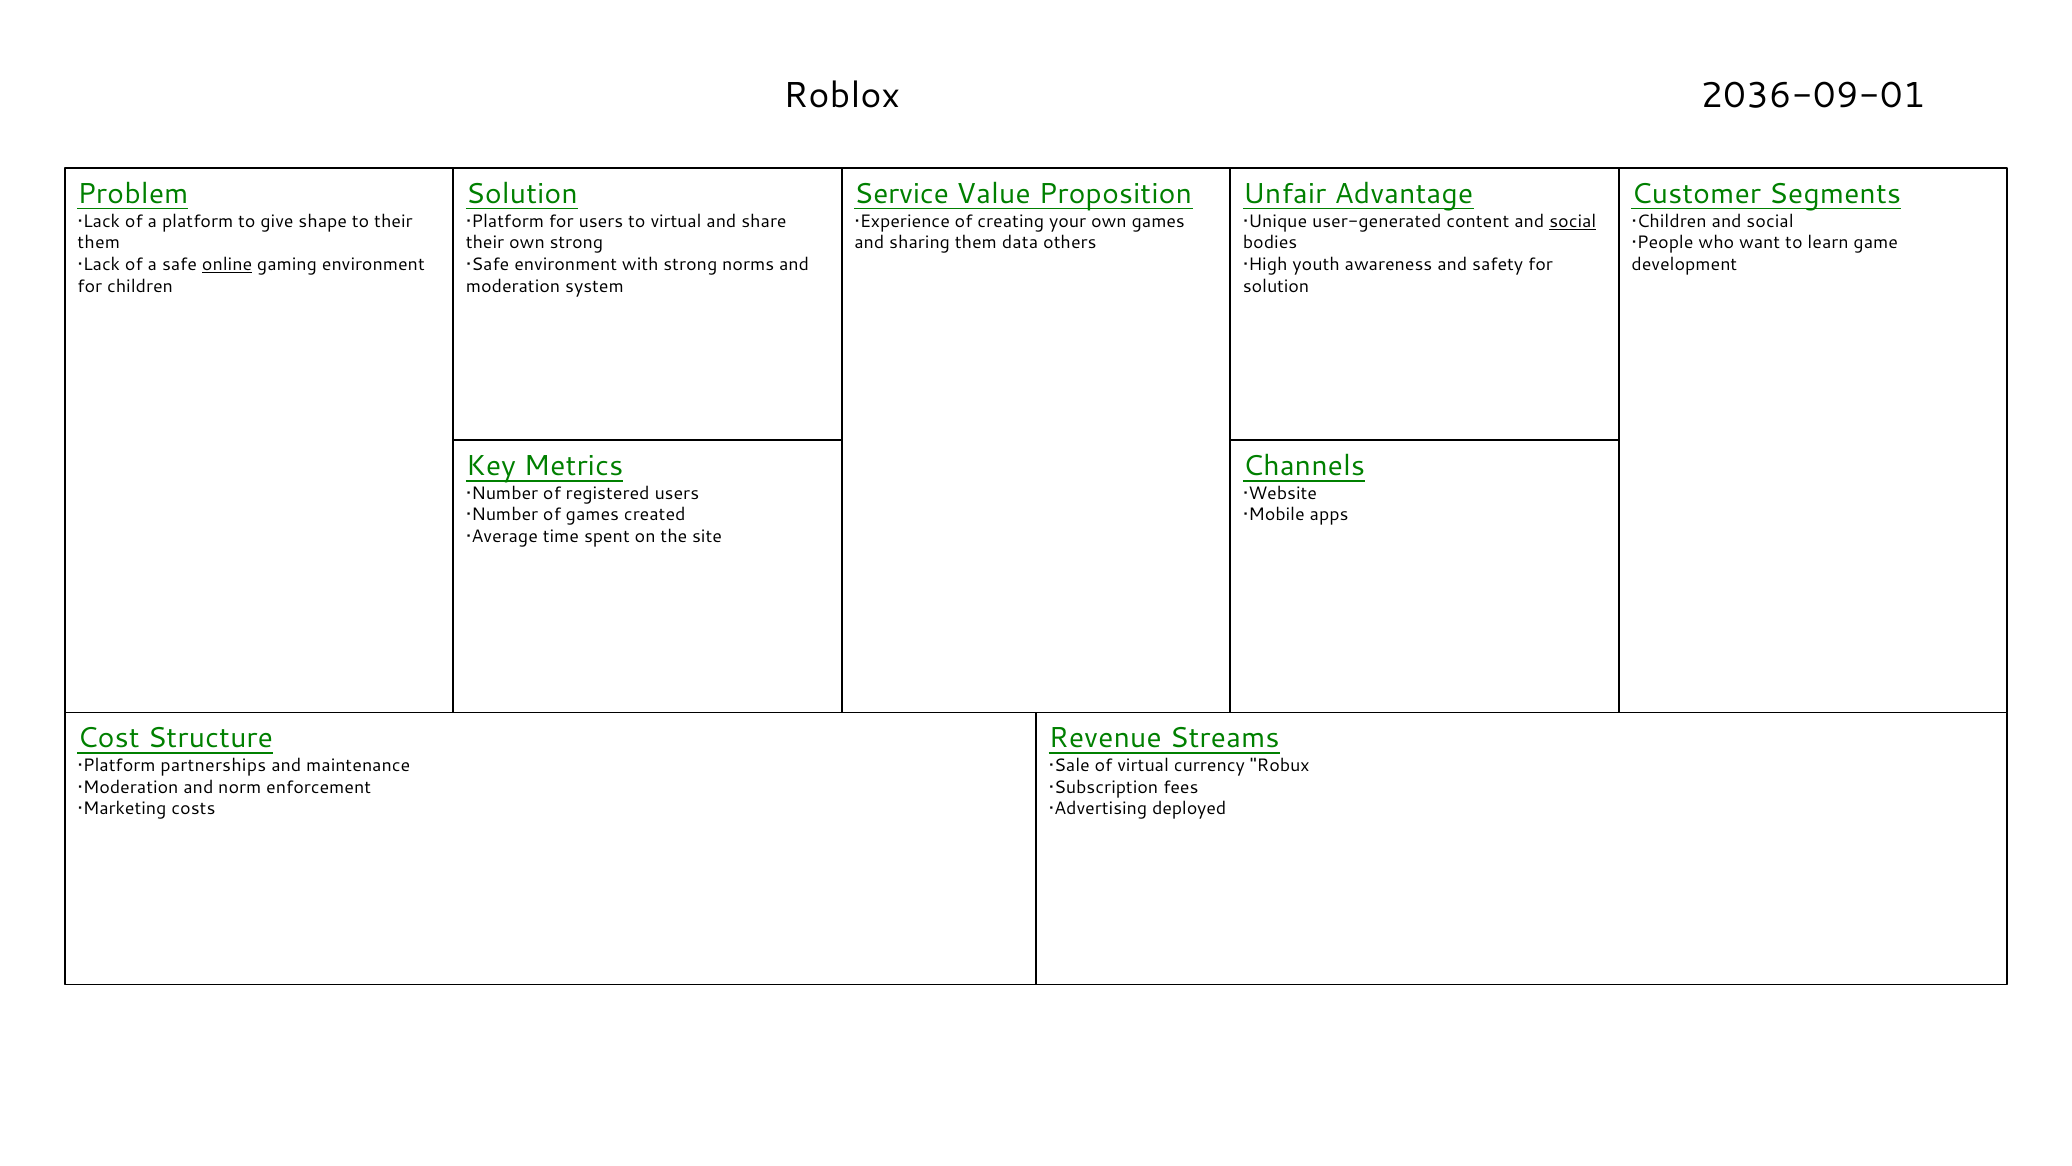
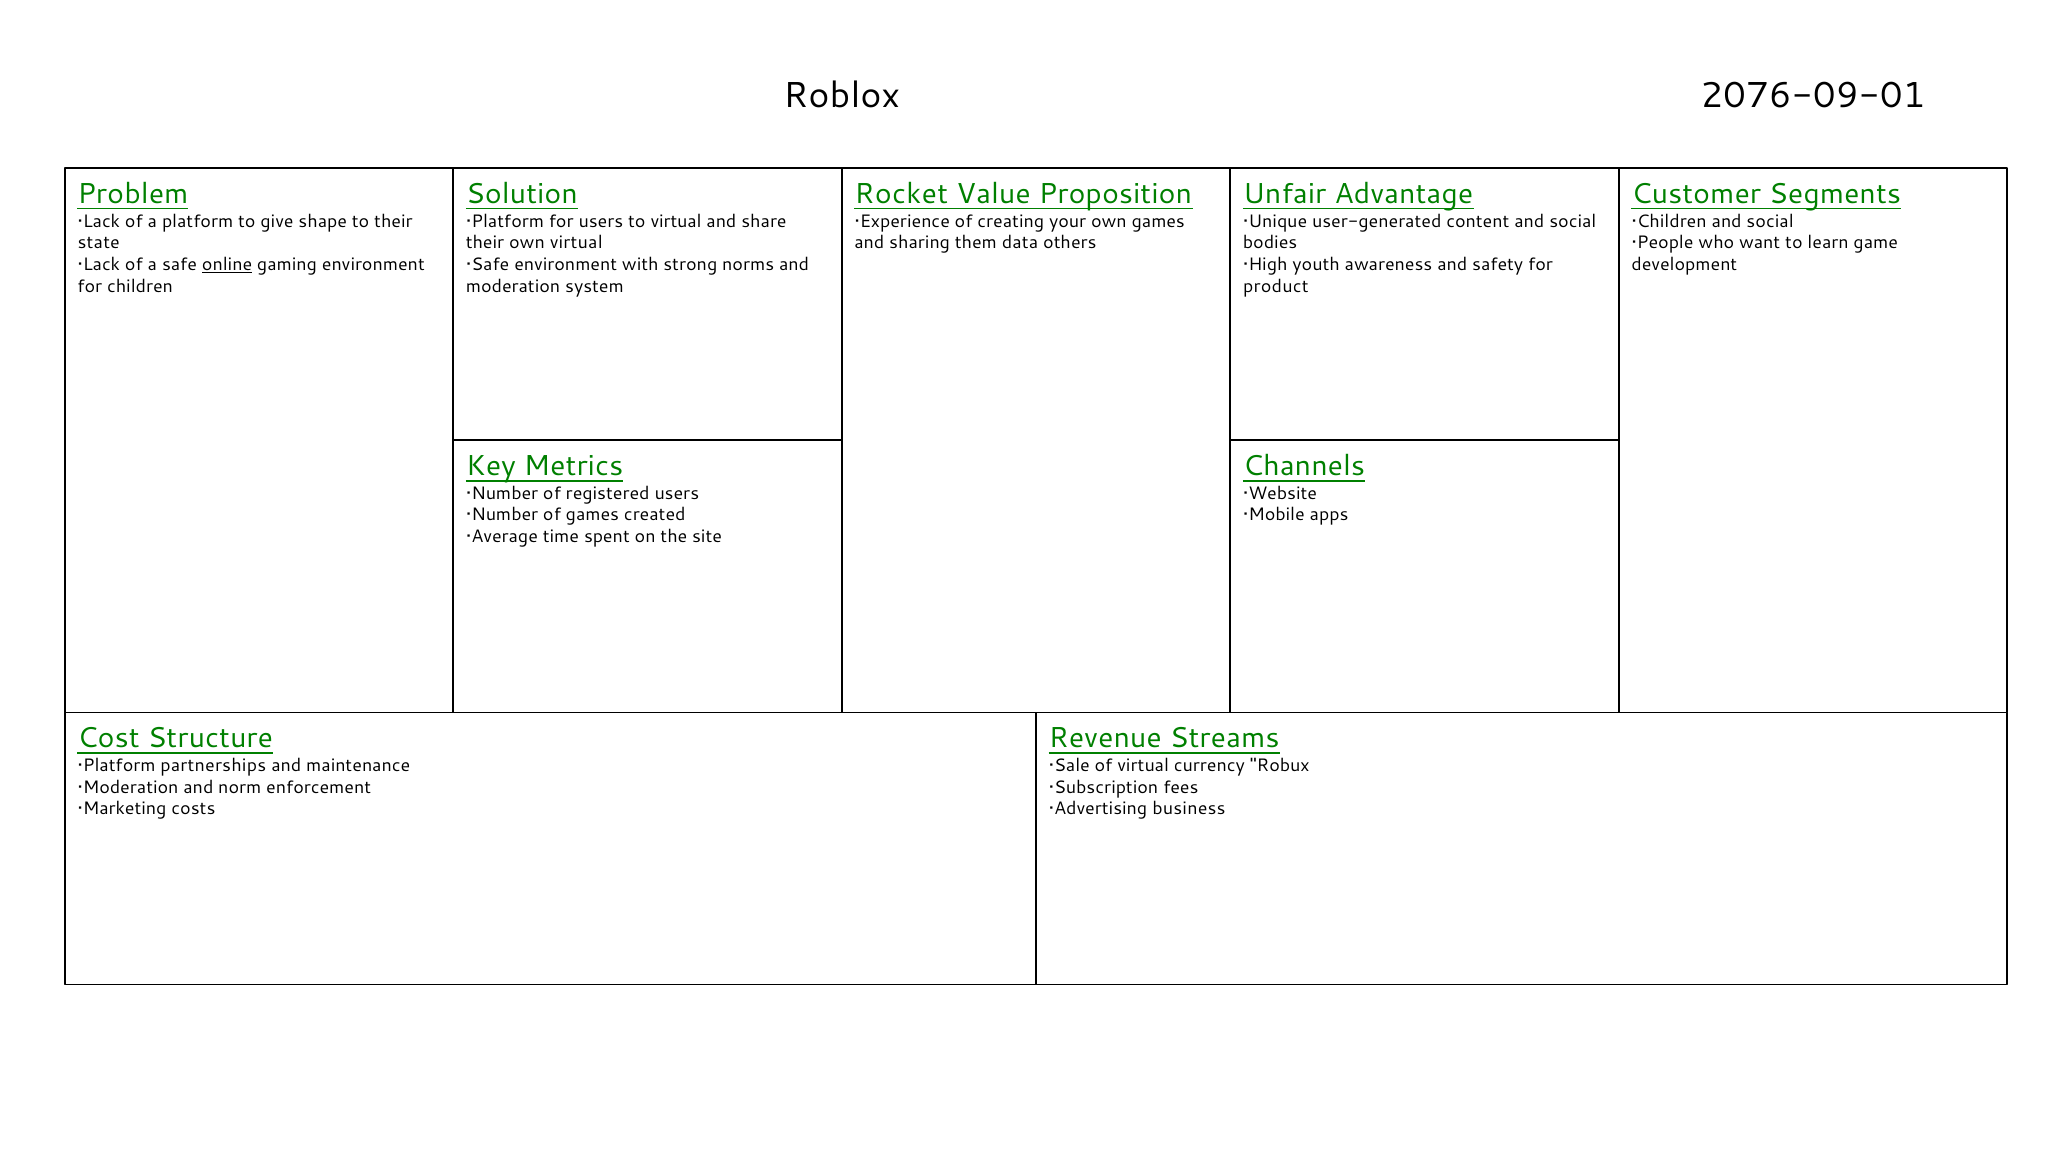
2036-09-01: 2036-09-01 -> 2076-09-01
Service: Service -> Rocket
social at (1573, 221) underline: present -> none
them at (99, 243): them -> state
own strong: strong -> virtual
solution at (1276, 286): solution -> product
deployed: deployed -> business
